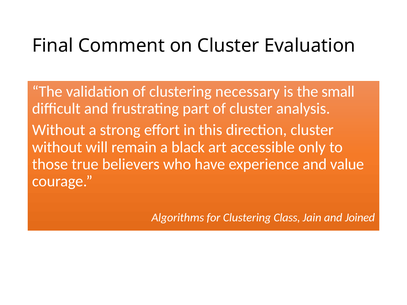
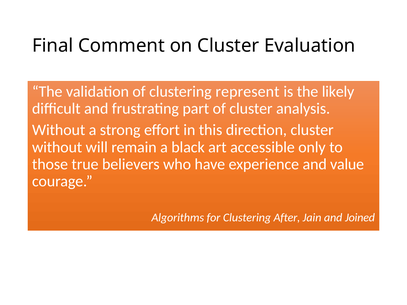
necessary: necessary -> represent
small: small -> likely
Class: Class -> After
